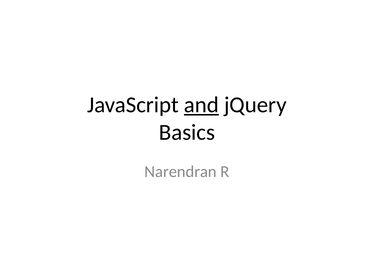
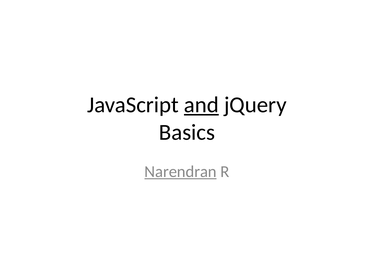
Narendran underline: none -> present
